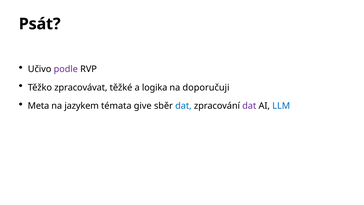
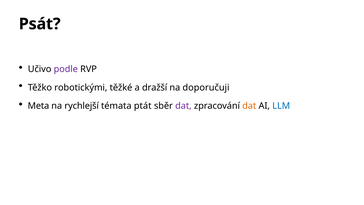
zpracovávat: zpracovávat -> robotickými
logika: logika -> dražší
jazykem: jazykem -> rychlejší
give: give -> ptát
dat at (183, 106) colour: blue -> purple
dat at (249, 106) colour: purple -> orange
